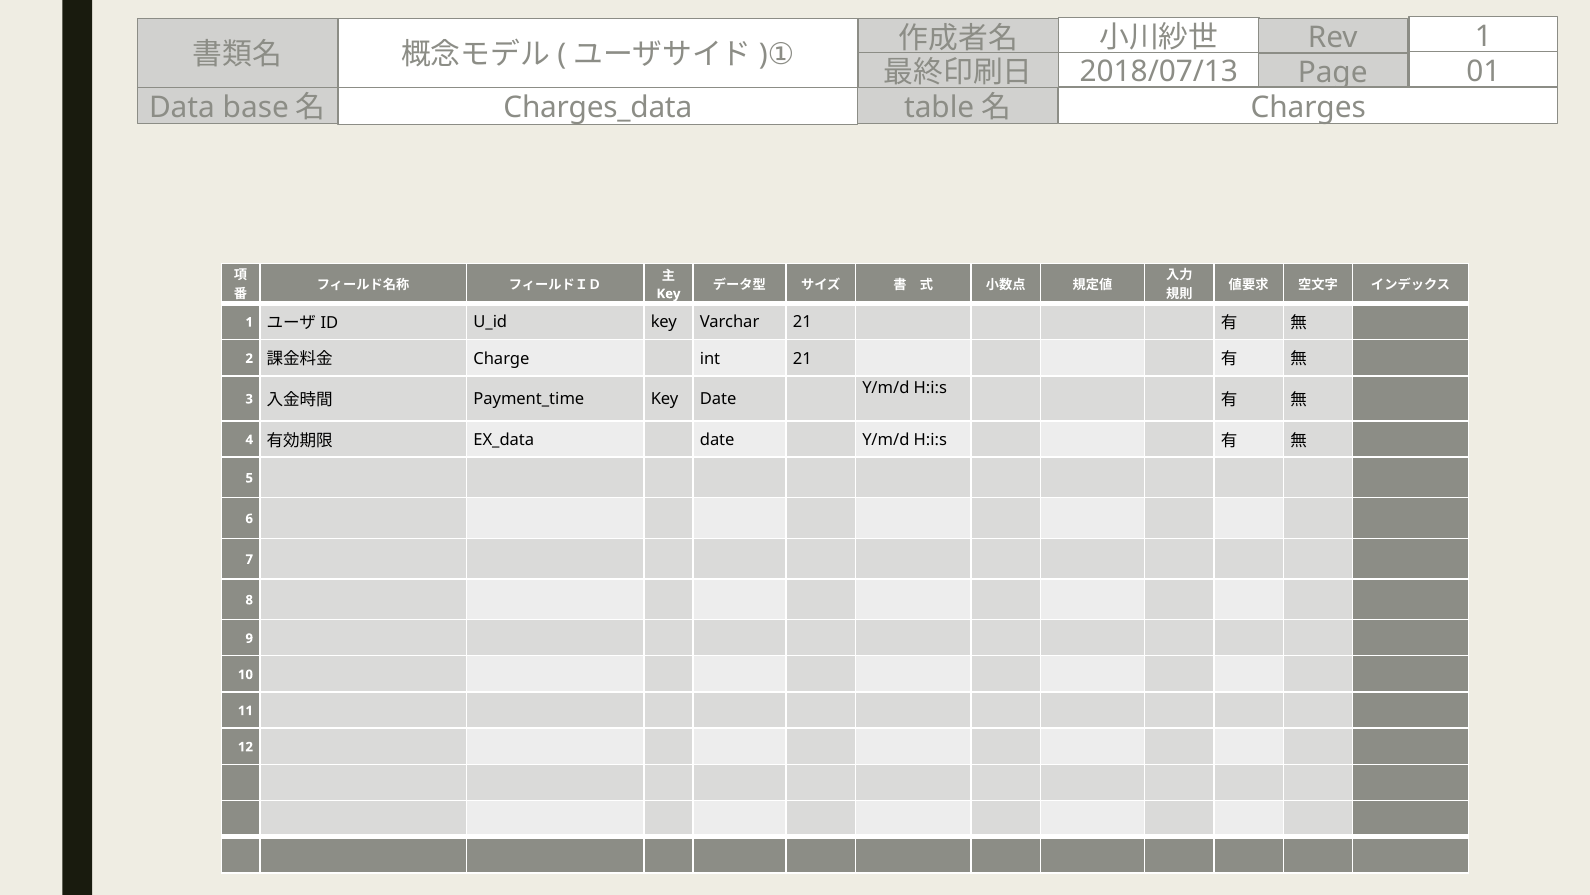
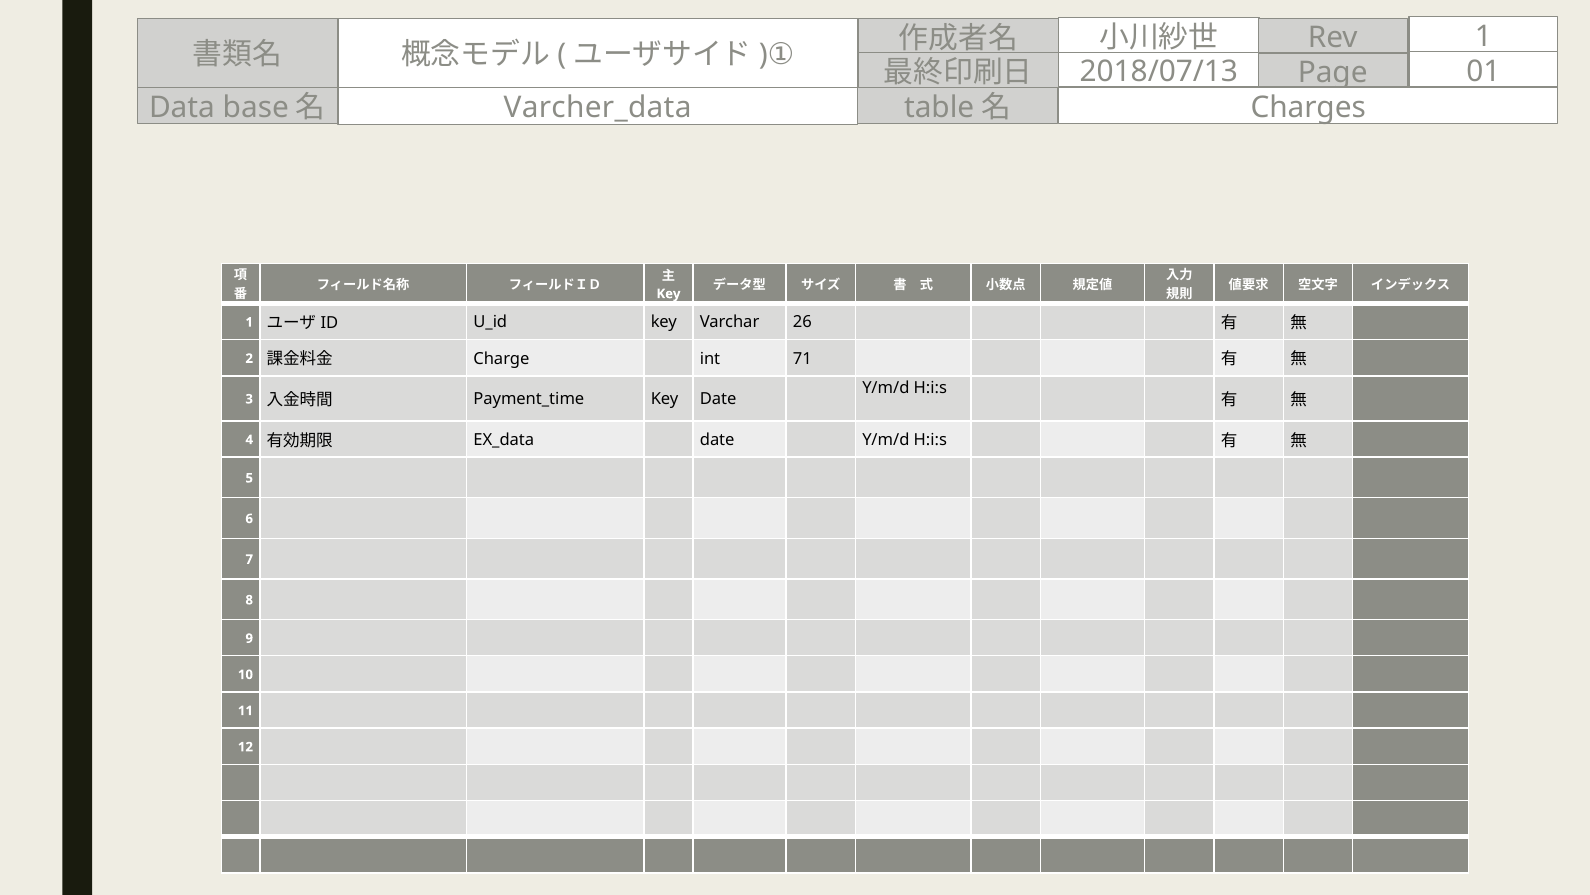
Charges_data: Charges_data -> Varcher_data
Varchar 21: 21 -> 26
int 21: 21 -> 71
